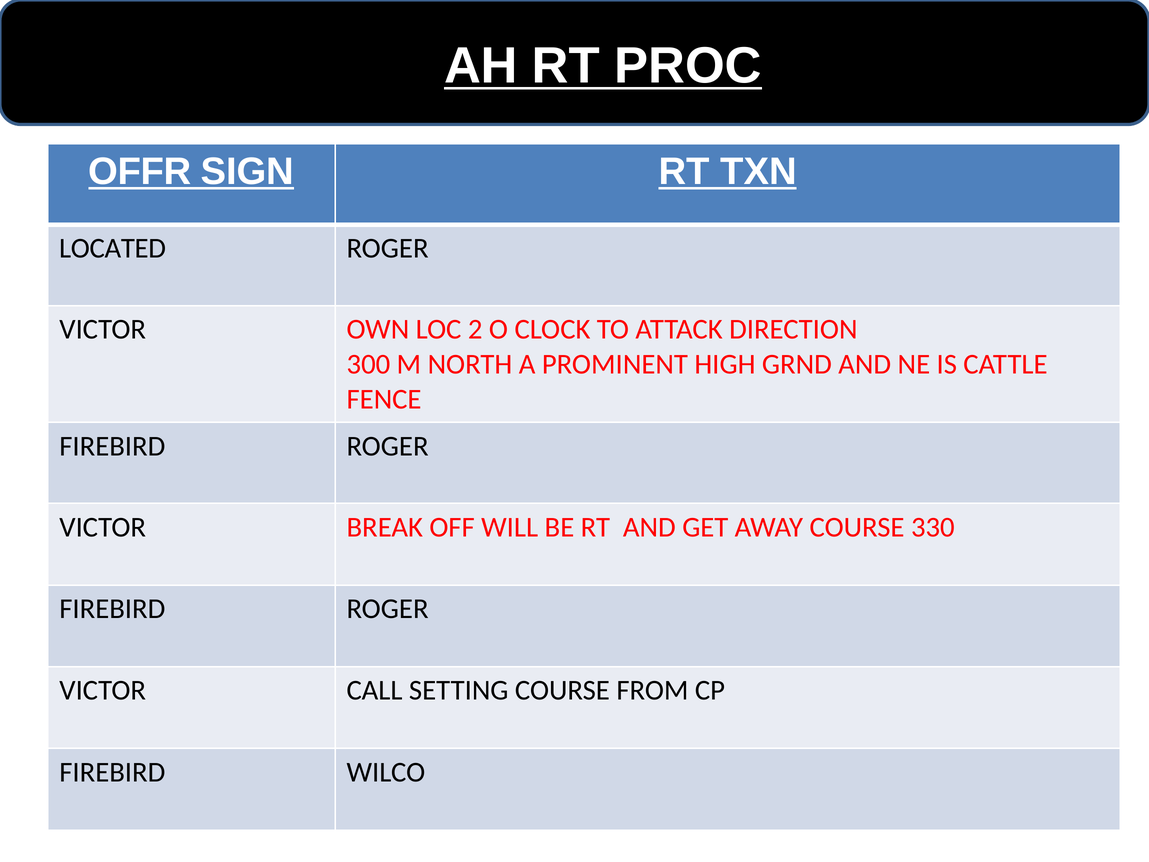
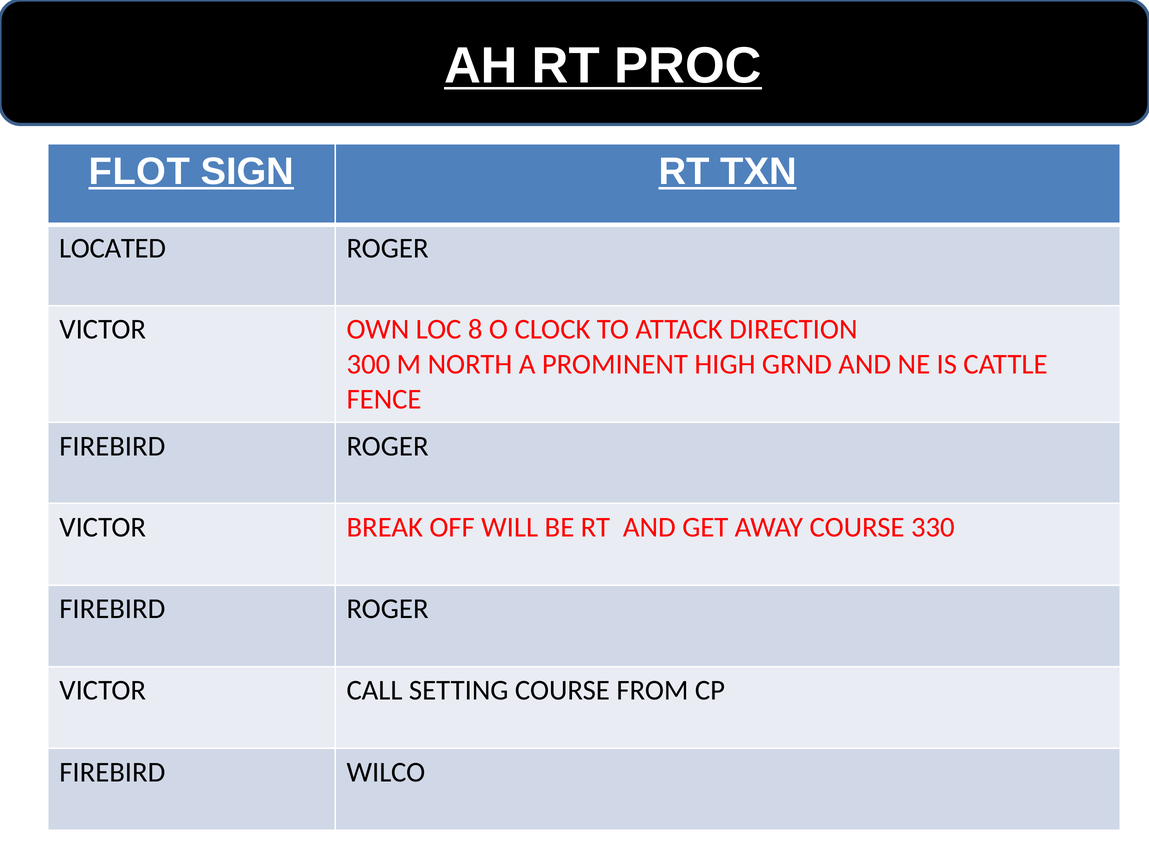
OFFR: OFFR -> FLOT
2: 2 -> 8
